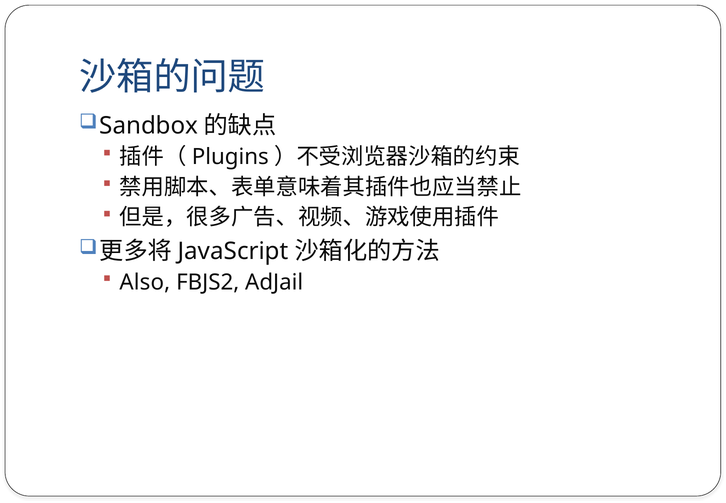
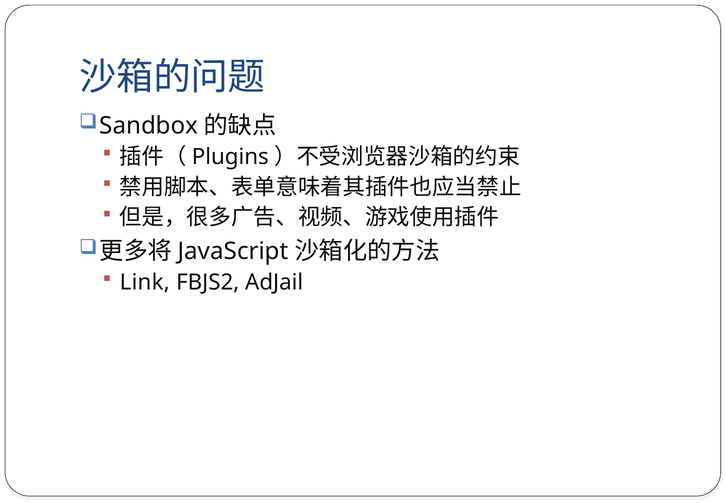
Also: Also -> Link
